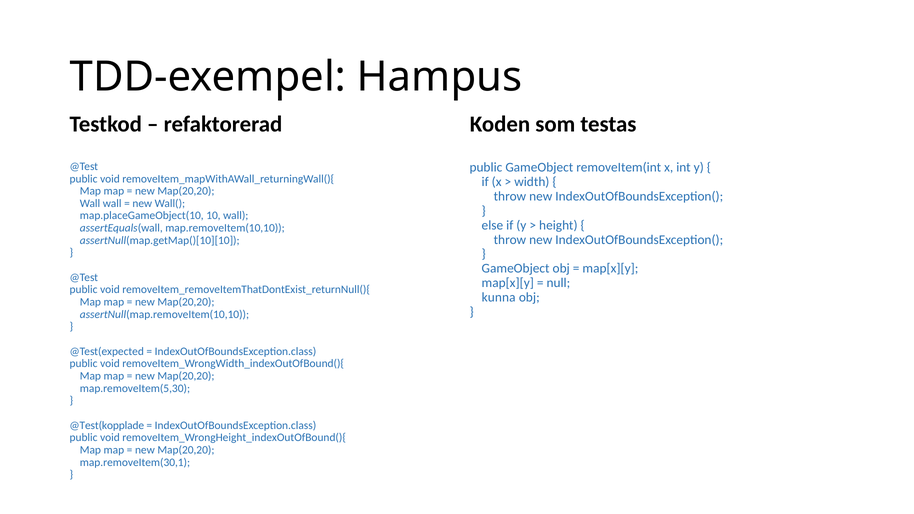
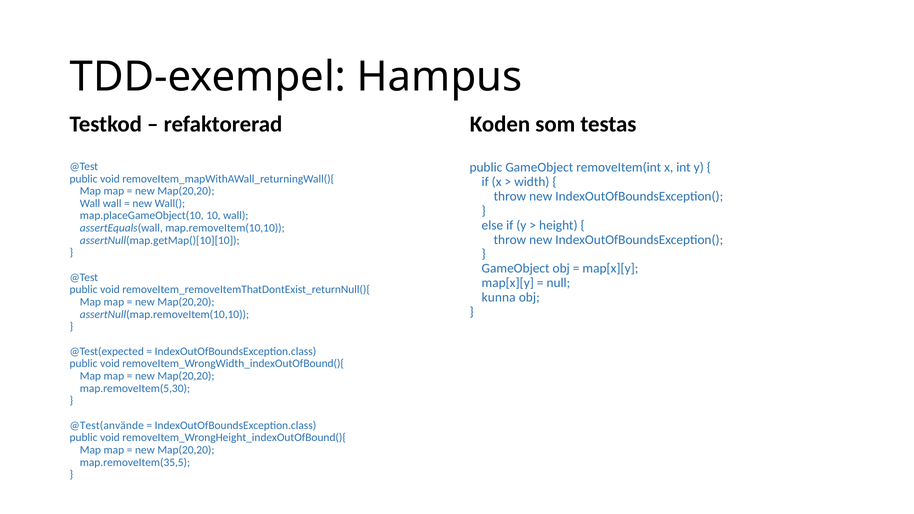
@Test(kopplade: @Test(kopplade -> @Test(använde
map.removeItem(30,1: map.removeItem(30,1 -> map.removeItem(35,5
